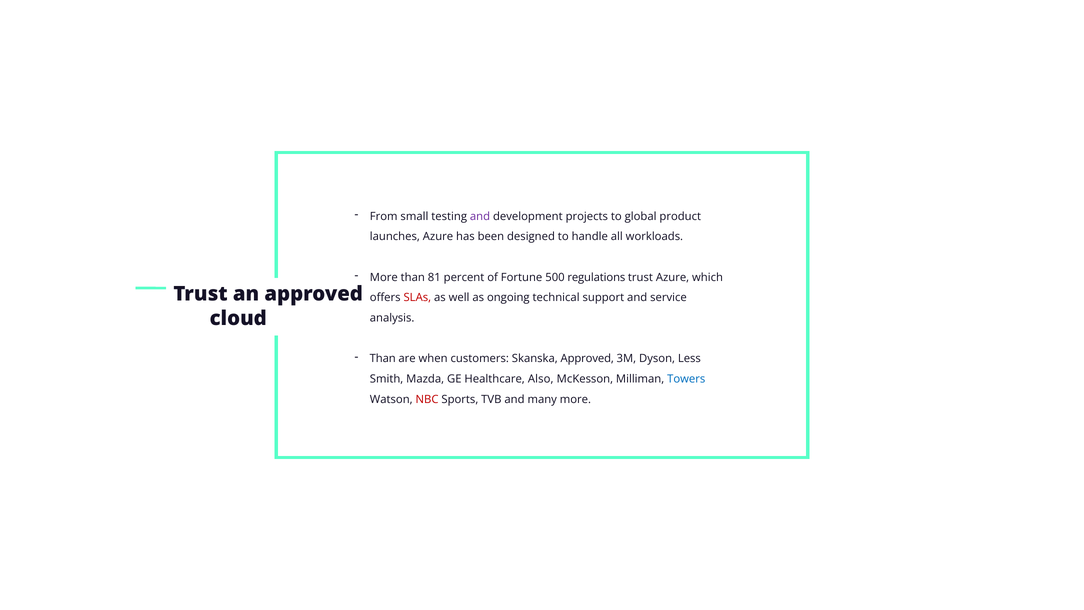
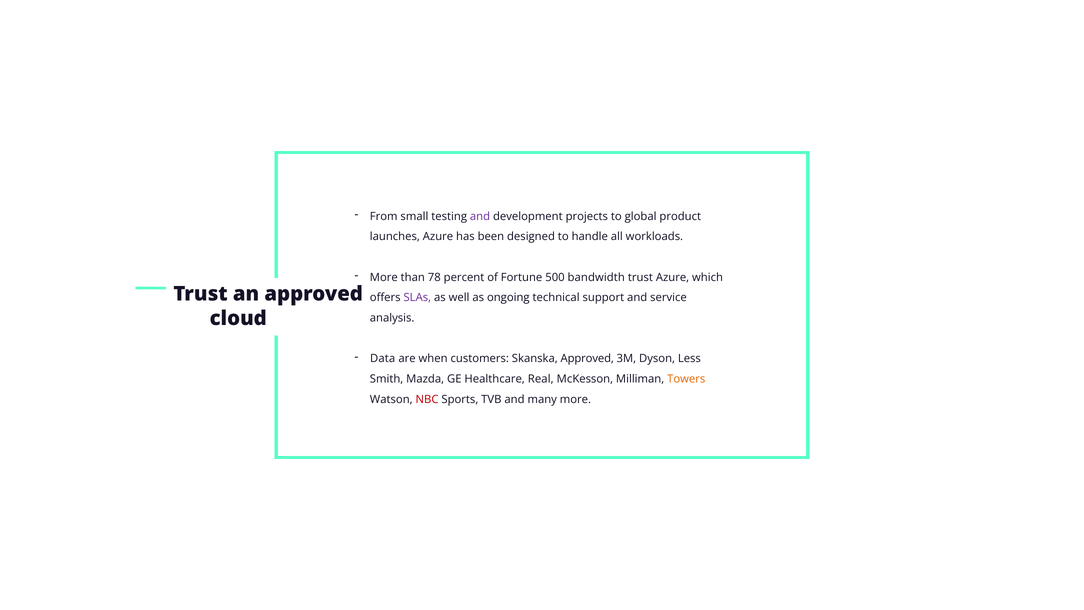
81: 81 -> 78
regulations: regulations -> bandwidth
SLAs colour: red -> purple
Than at (383, 358): Than -> Data
Also: Also -> Real
Towers colour: blue -> orange
